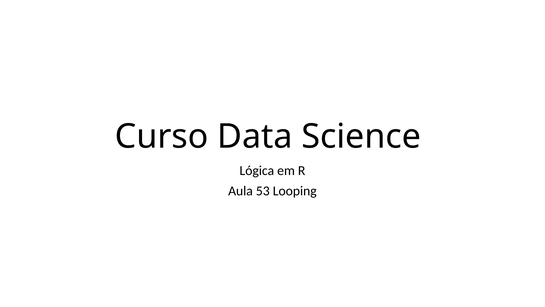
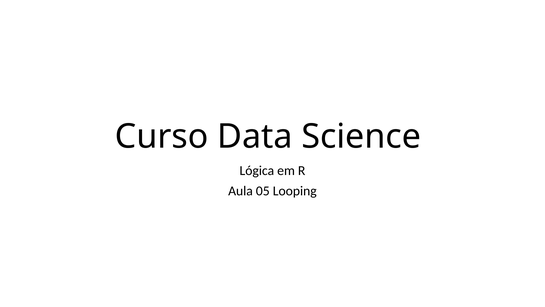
53: 53 -> 05
